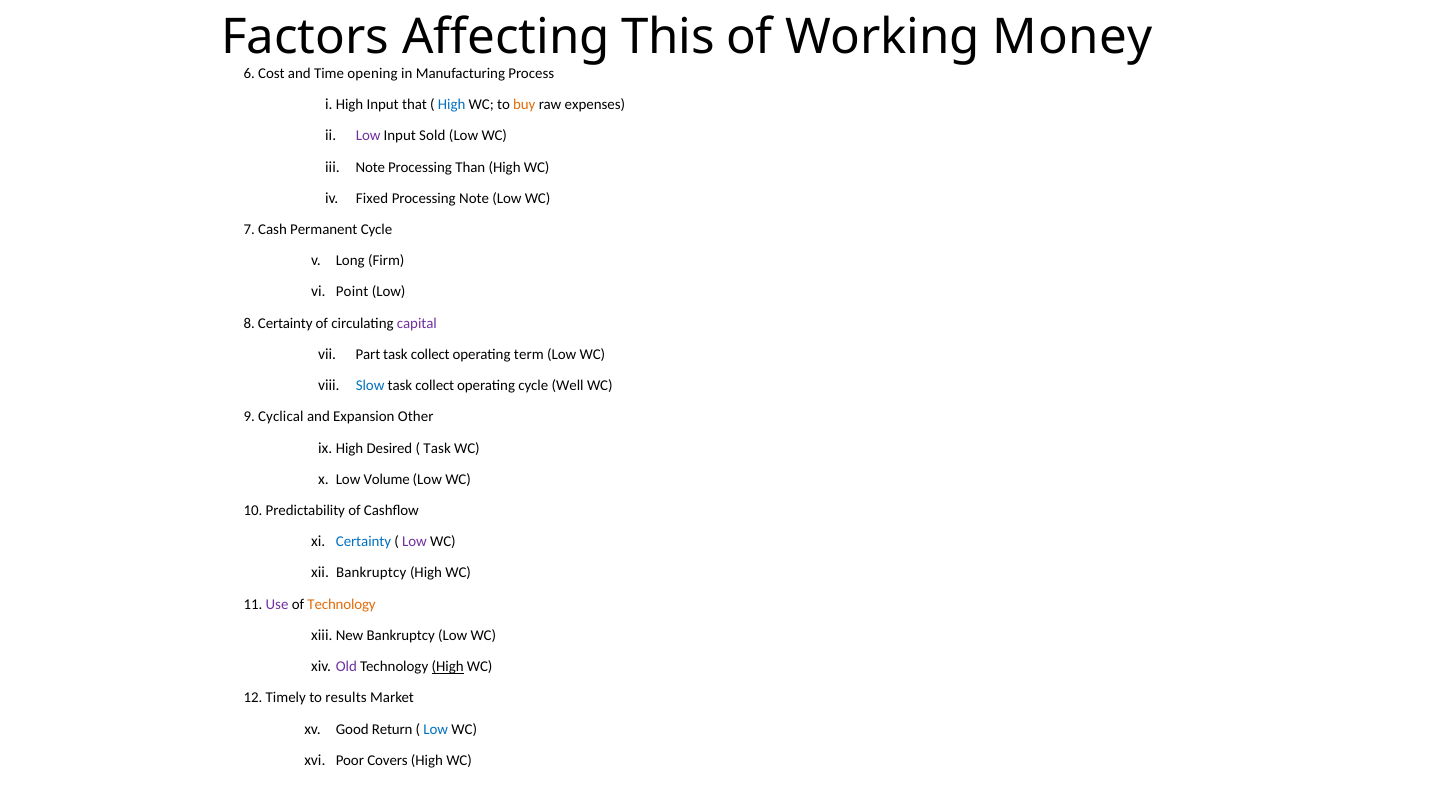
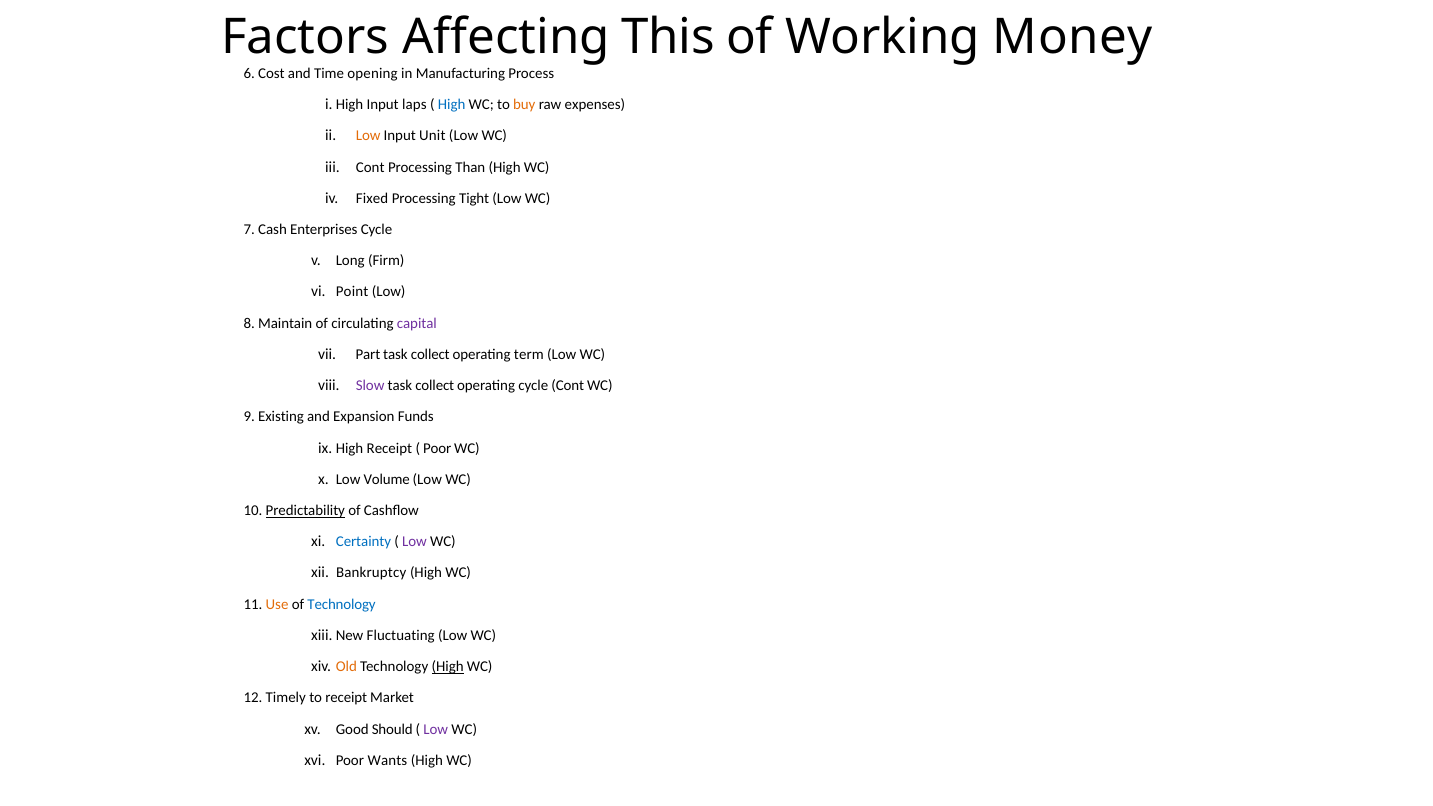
that: that -> laps
Low at (368, 136) colour: purple -> orange
Sold: Sold -> Unit
Note at (370, 167): Note -> Cont
Processing Note: Note -> Tight
Permanent: Permanent -> Enterprises
8 Certainty: Certainty -> Maintain
Slow colour: blue -> purple
cycle Well: Well -> Cont
Cyclical: Cyclical -> Existing
Other: Other -> Funds
Desired at (389, 448): Desired -> Receipt
Task at (437, 448): Task -> Poor
Predictability underline: none -> present
Use colour: purple -> orange
Technology at (342, 604) colour: orange -> blue
Bankruptcy at (401, 636): Bankruptcy -> Fluctuating
Old colour: purple -> orange
to results: results -> receipt
Return: Return -> Should
Low at (436, 729) colour: blue -> purple
Covers: Covers -> Wants
